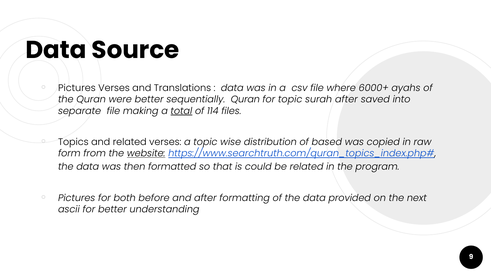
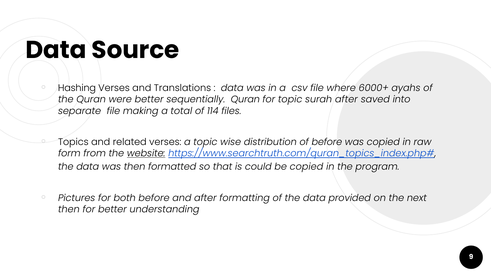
Pictures at (77, 88): Pictures -> Hashing
total underline: present -> none
of based: based -> before
be related: related -> copied
ascii at (69, 210): ascii -> then
